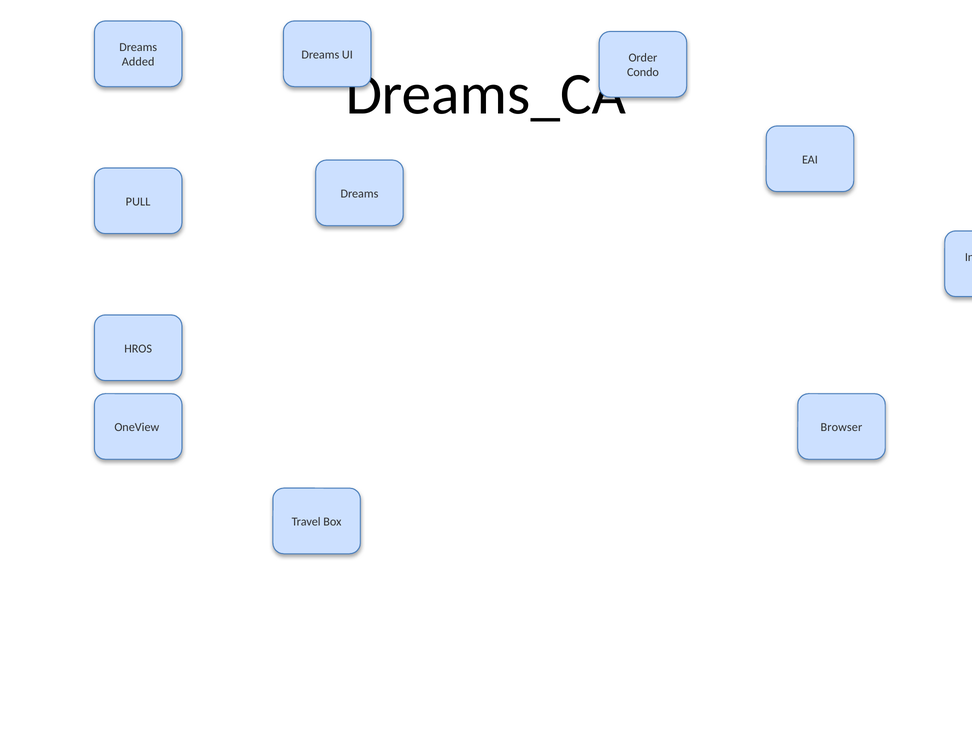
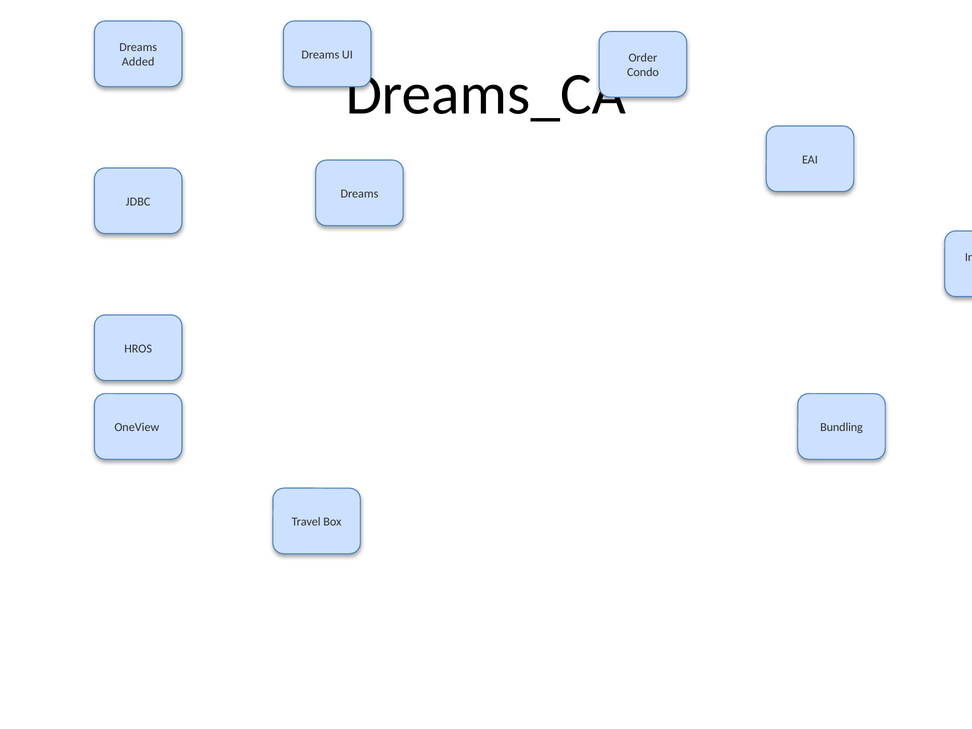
PULL: PULL -> JDBC
Browser: Browser -> Bundling
